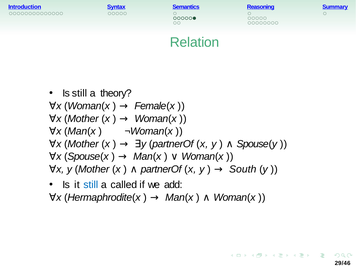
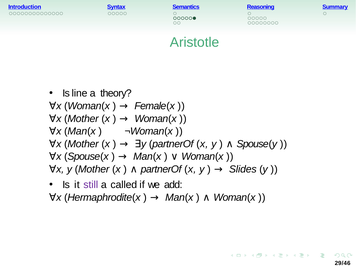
Relation: Relation -> Aristotle
Is still: still -> line
South: South -> Slides
still at (91, 185) colour: blue -> purple
